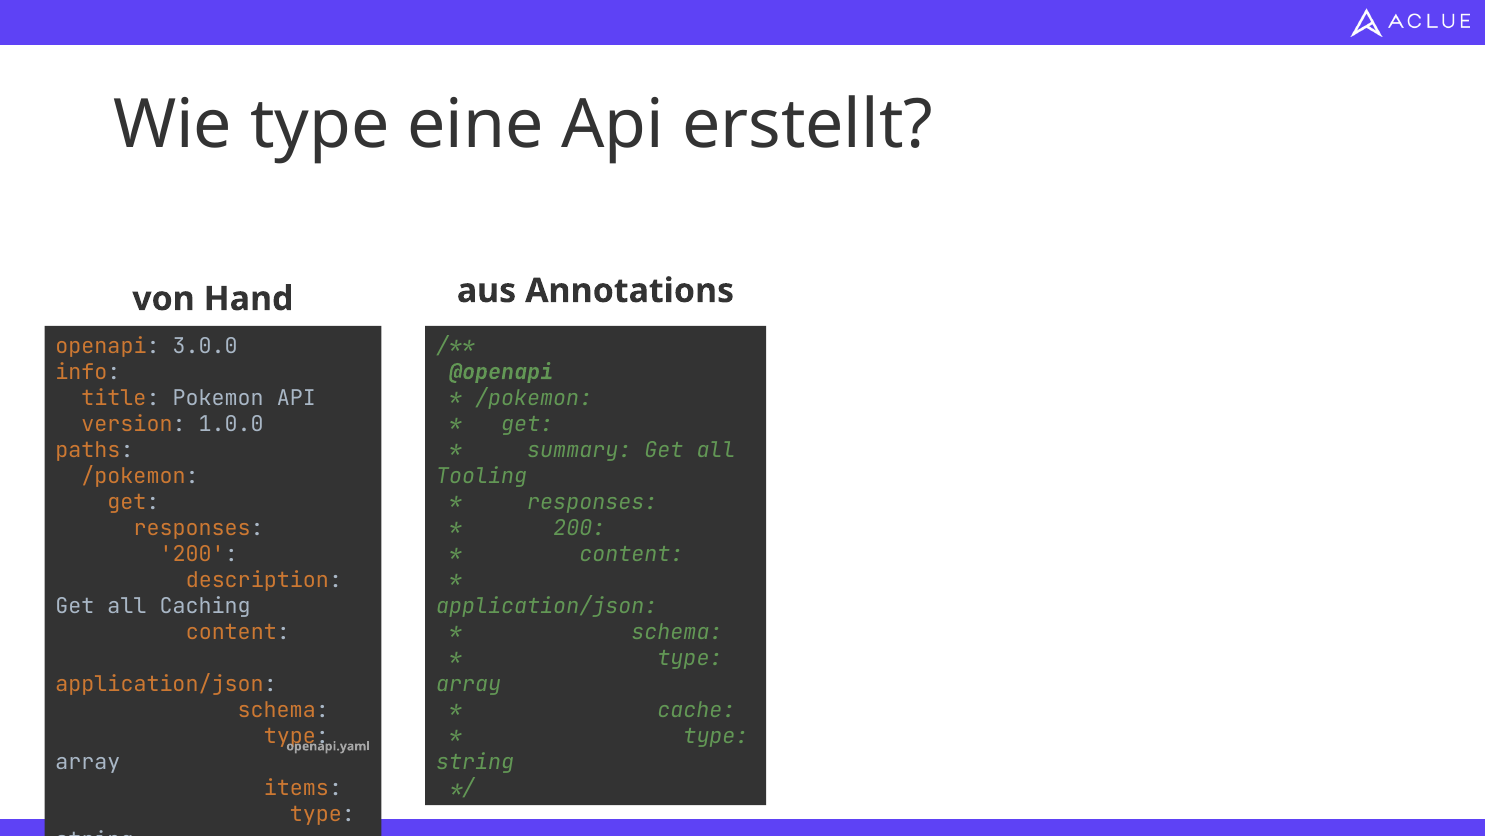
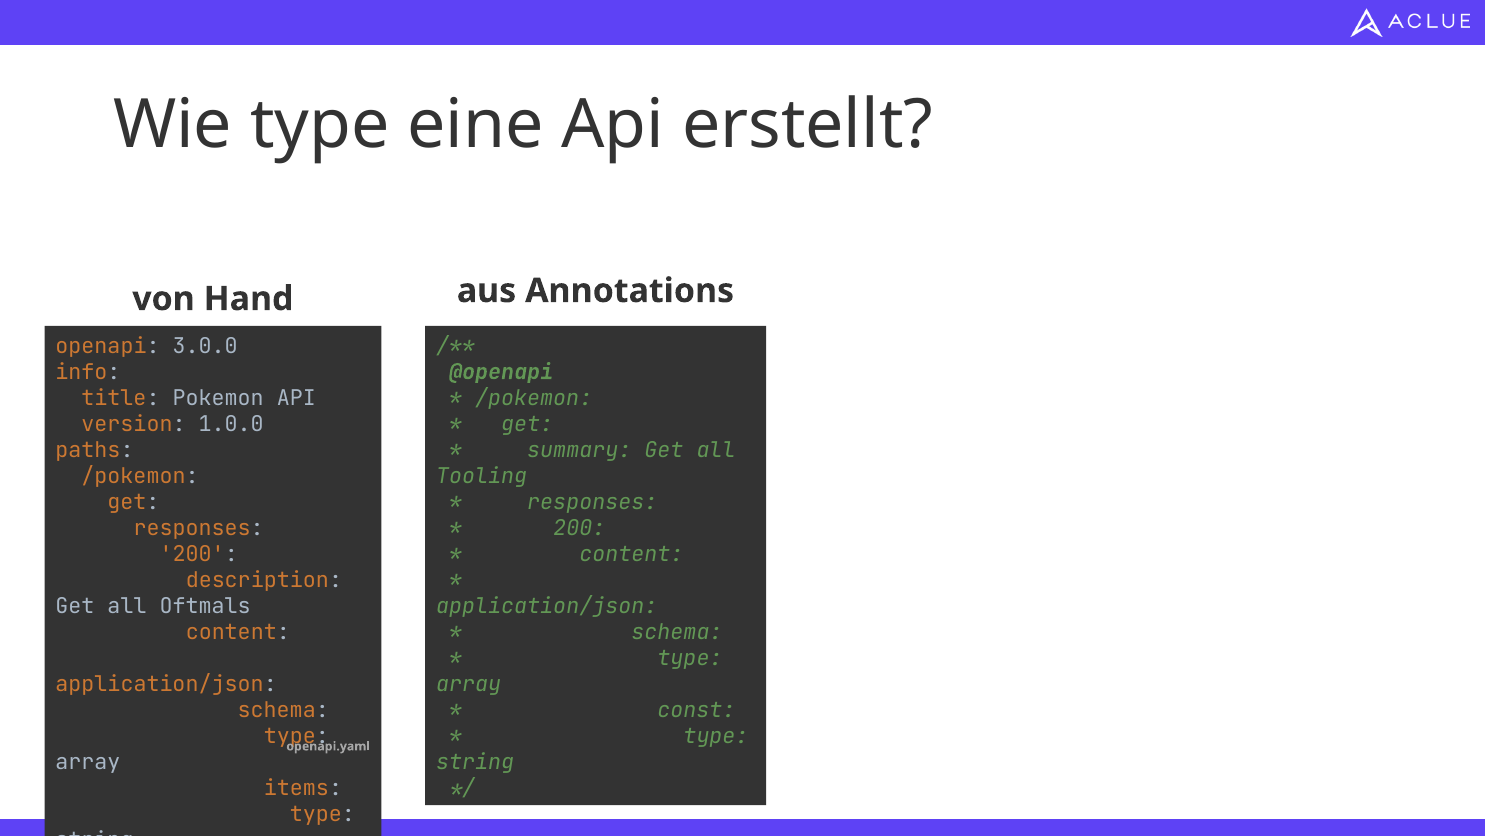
Caching: Caching -> Oftmals
cache: cache -> const
